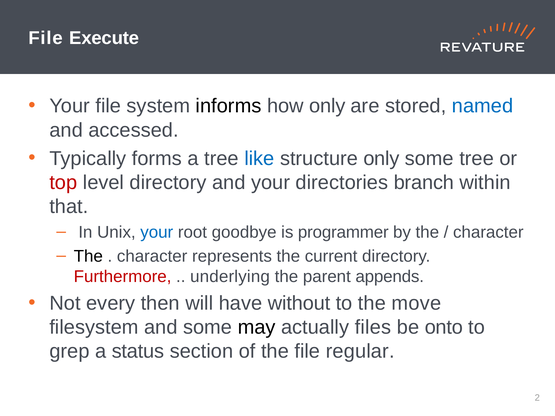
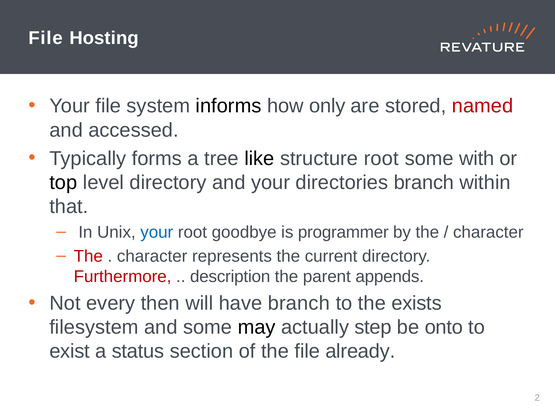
Execute: Execute -> Hosting
named colour: blue -> red
like colour: blue -> black
structure only: only -> root
some tree: tree -> with
top colour: red -> black
The at (88, 256) colour: black -> red
underlying: underlying -> description
have without: without -> branch
move: move -> exists
files: files -> step
grep: grep -> exist
regular: regular -> already
